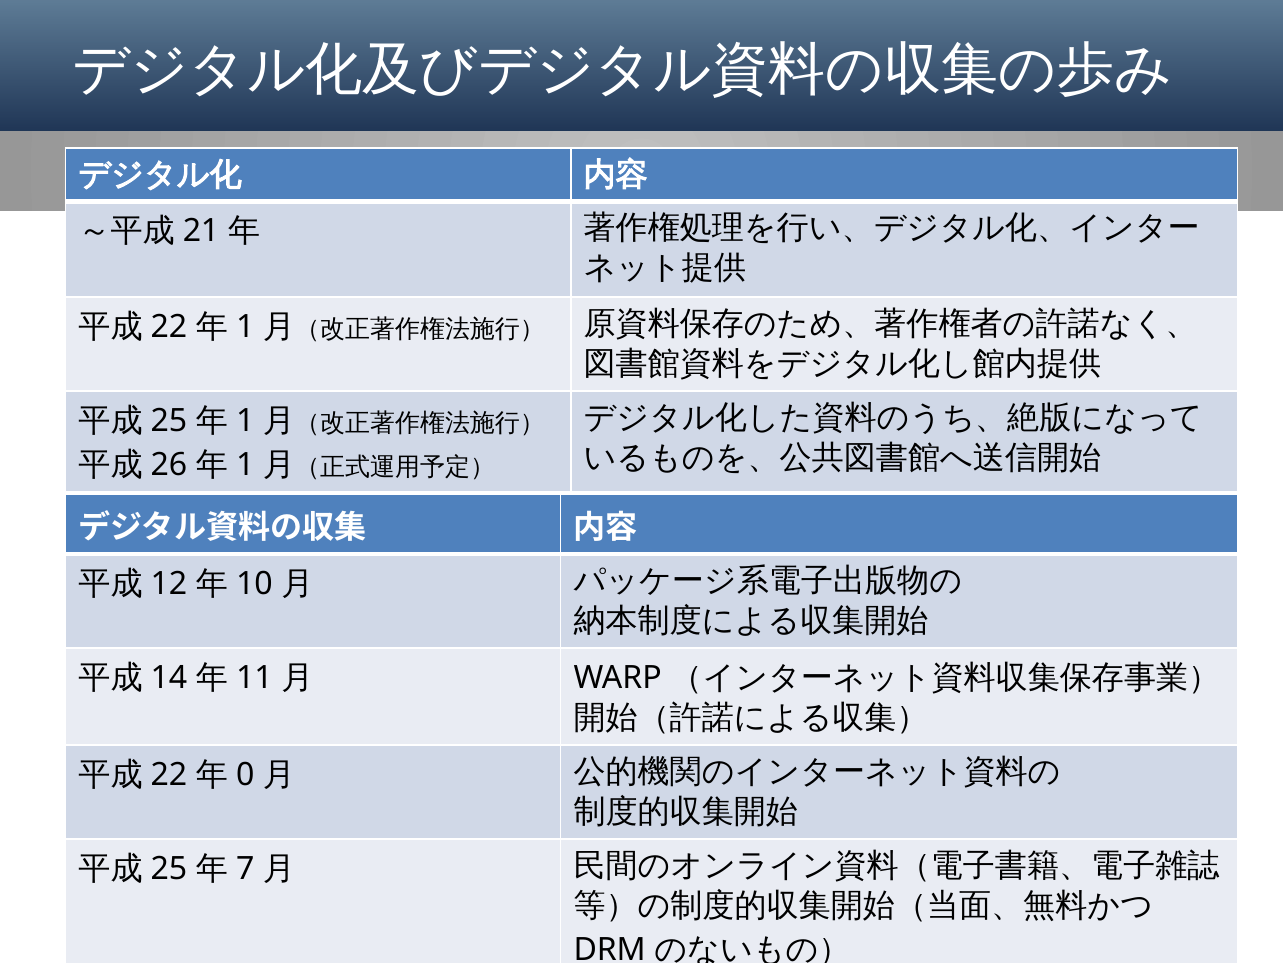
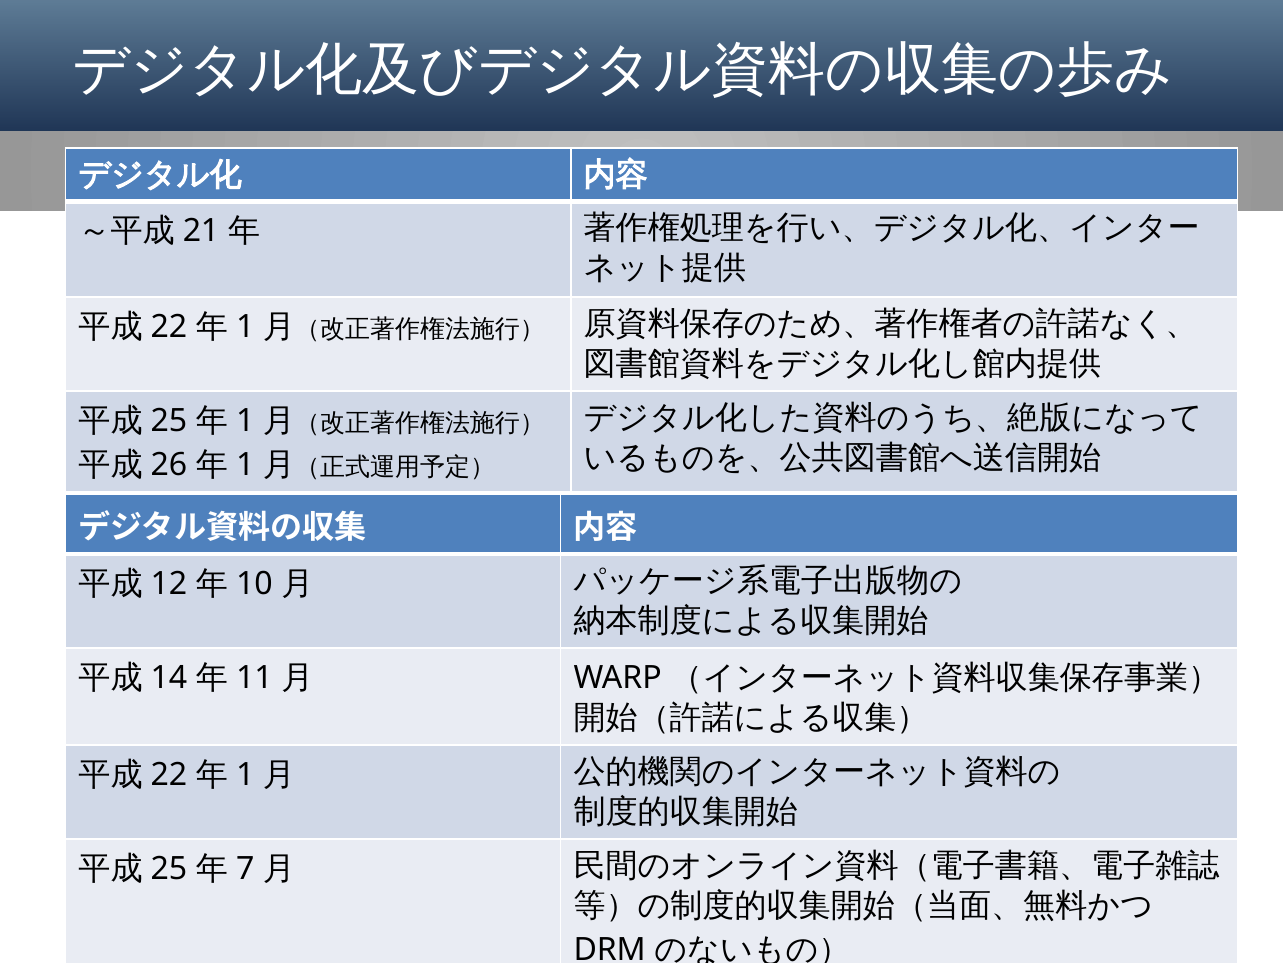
0 at (245, 775): 0 -> 1
